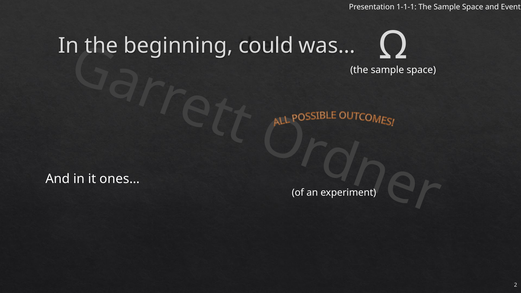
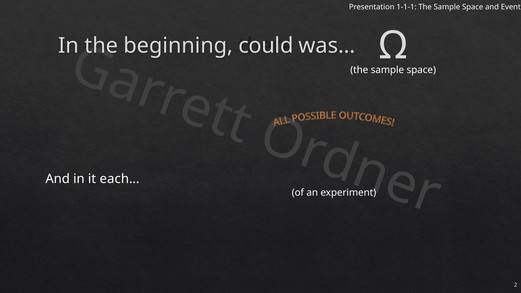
ones…: ones… -> each…
